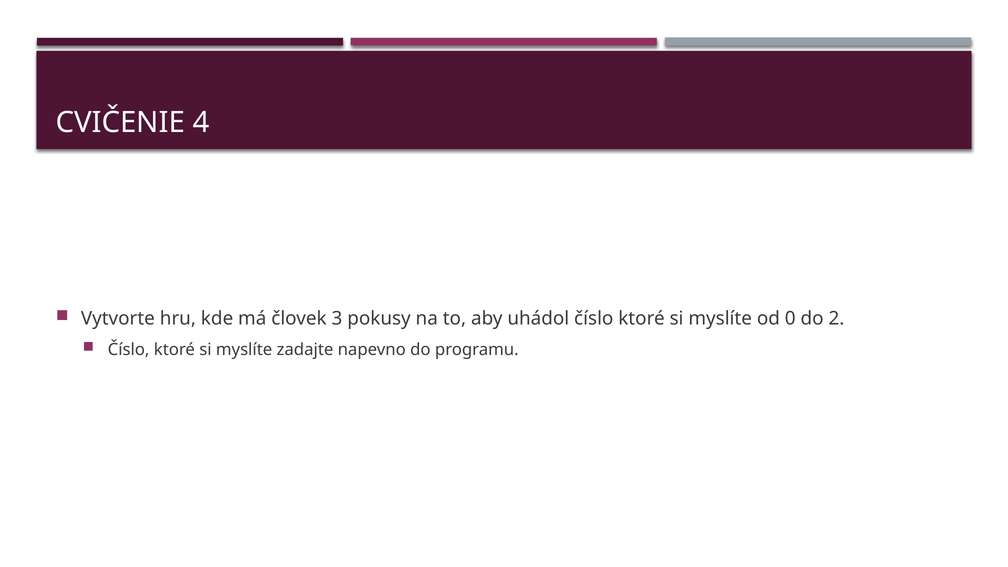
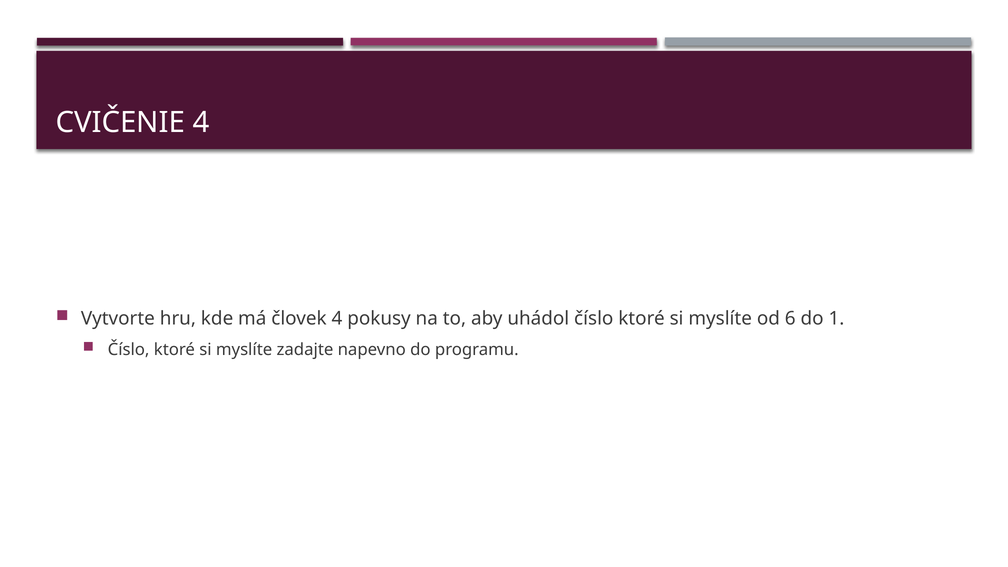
človek 3: 3 -> 4
0: 0 -> 6
2: 2 -> 1
